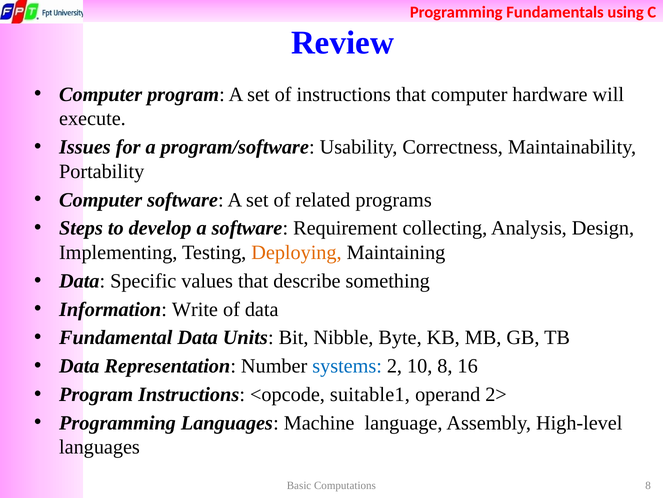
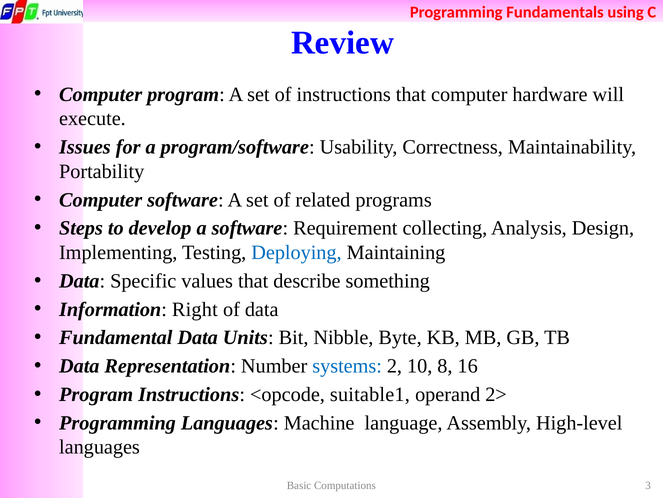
Deploying colour: orange -> blue
Write: Write -> Right
Computations 8: 8 -> 3
